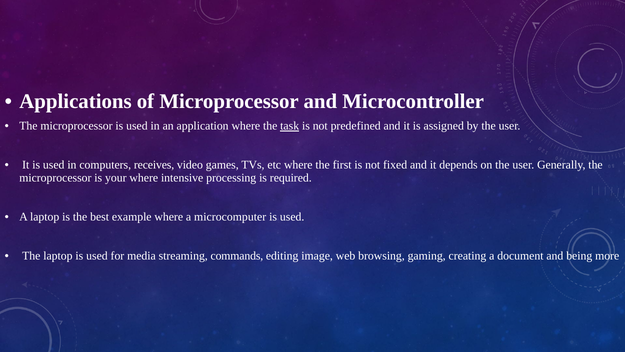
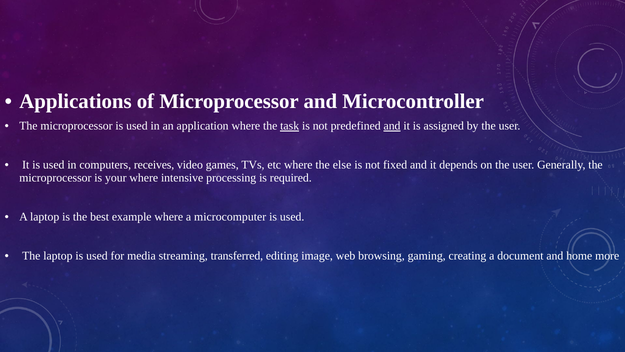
and at (392, 126) underline: none -> present
first: first -> else
commands: commands -> transferred
being: being -> home
